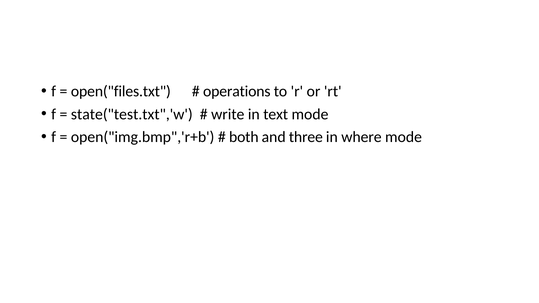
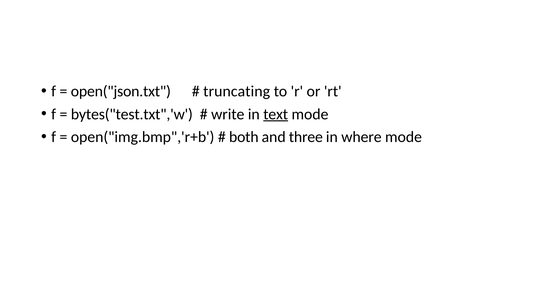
open("files.txt: open("files.txt -> open("json.txt
operations: operations -> truncating
state("test.txt",'w: state("test.txt",'w -> bytes("test.txt",'w
text underline: none -> present
